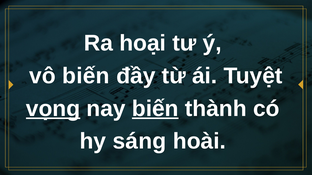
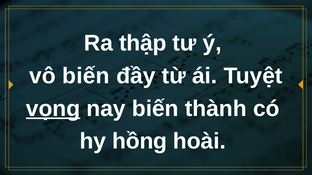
hoại: hoại -> thập
biến at (155, 109) underline: present -> none
sáng: sáng -> hồng
